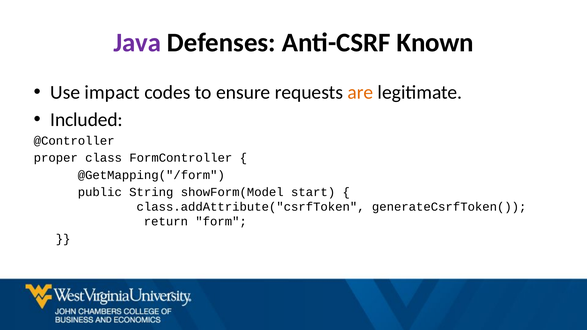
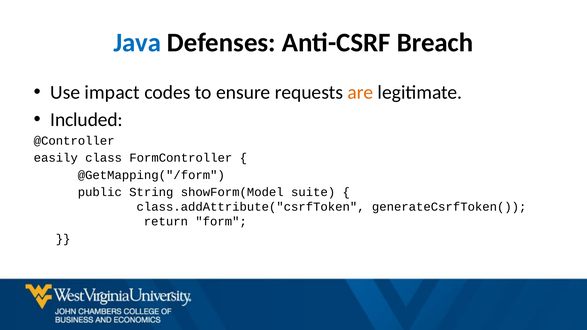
Java colour: purple -> blue
Known: Known -> Breach
proper: proper -> easily
start: start -> suite
